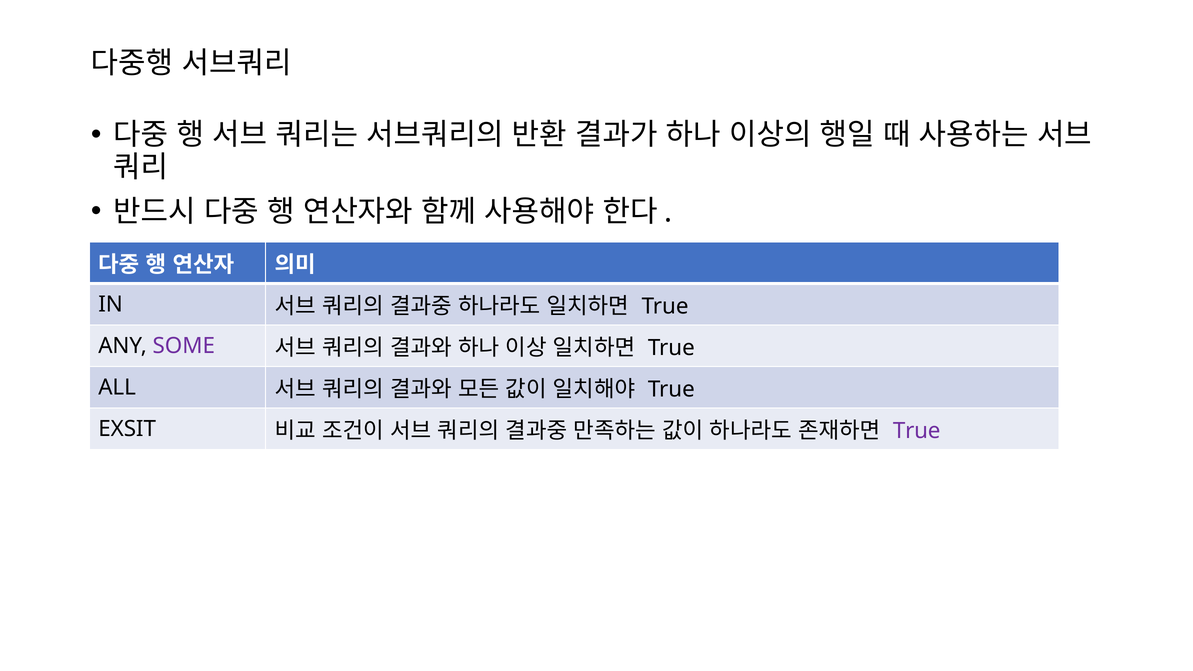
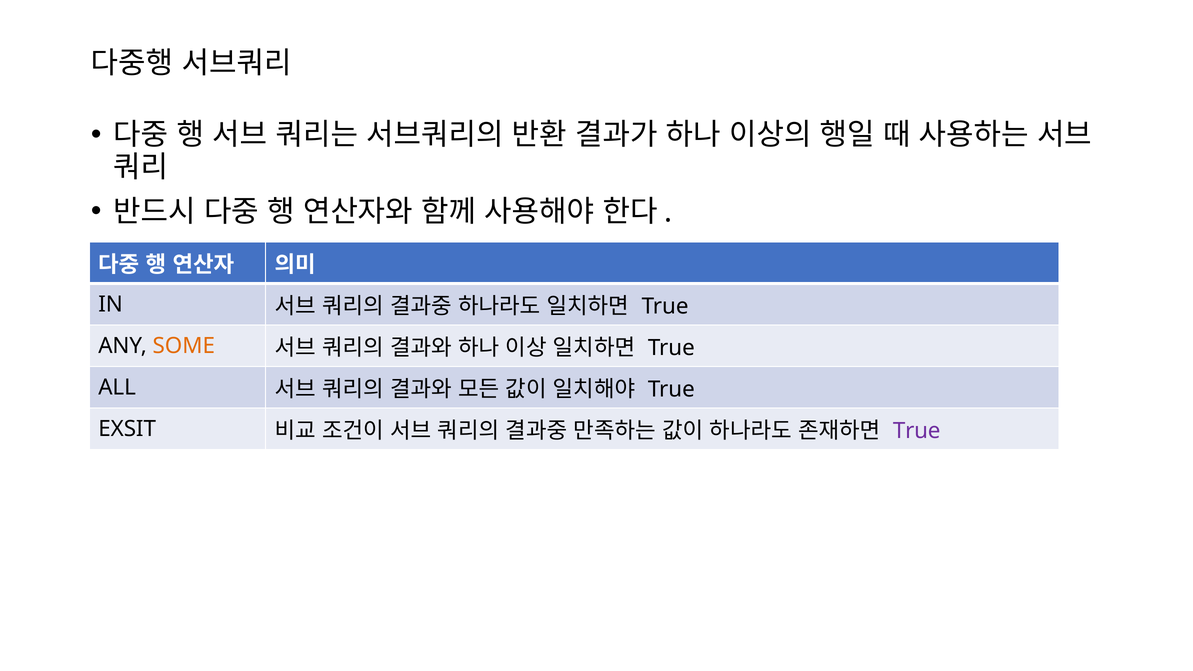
SOME colour: purple -> orange
